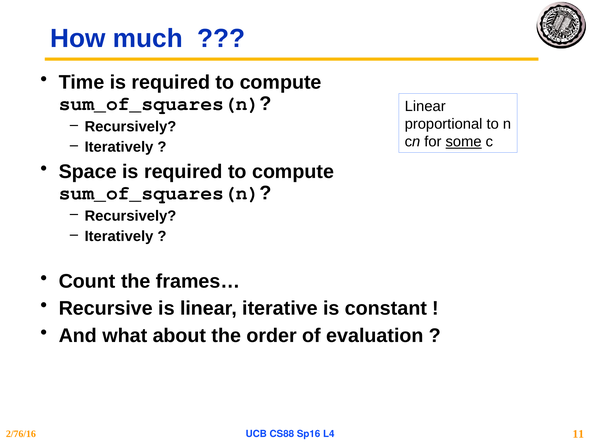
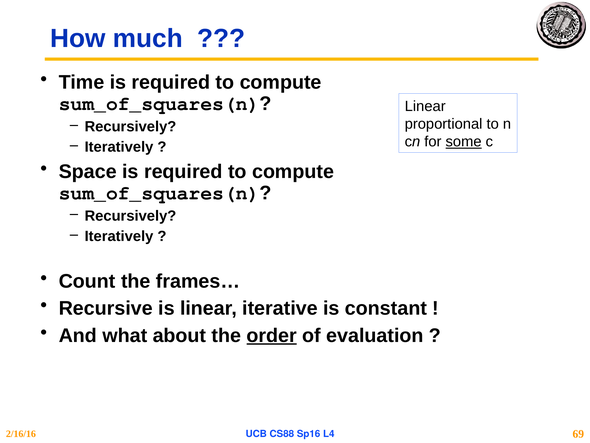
order underline: none -> present
2/76/16: 2/76/16 -> 2/16/16
11: 11 -> 69
